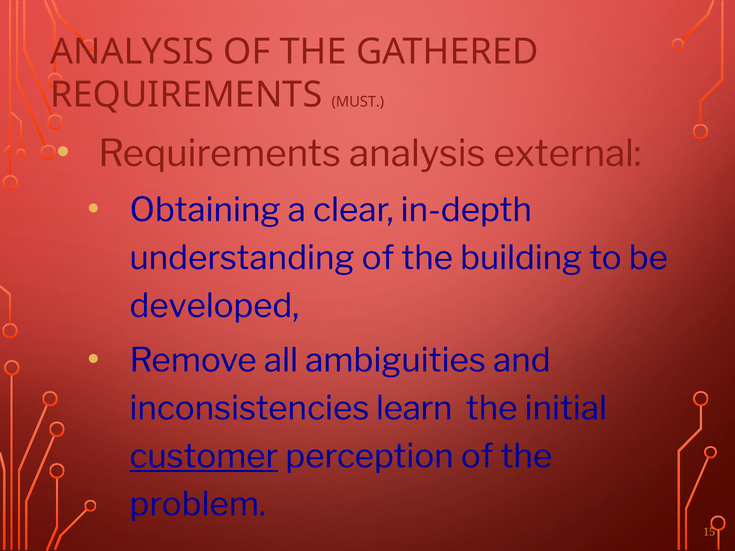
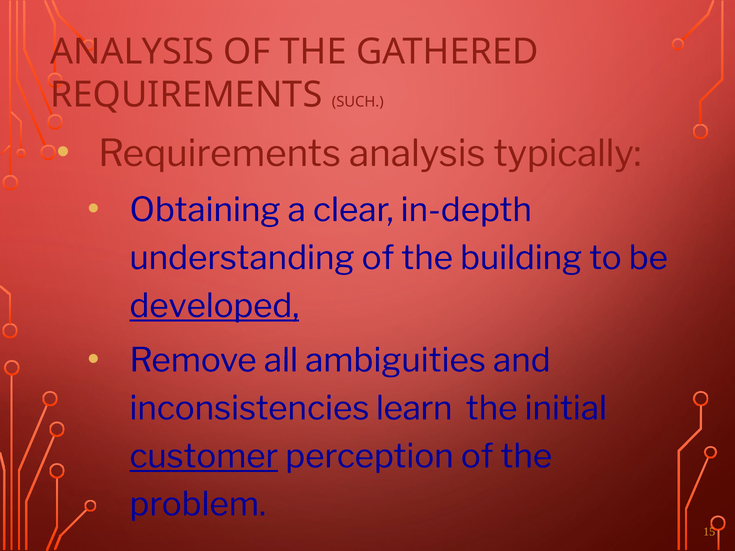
MUST: MUST -> SUCH
external: external -> typically
developed underline: none -> present
